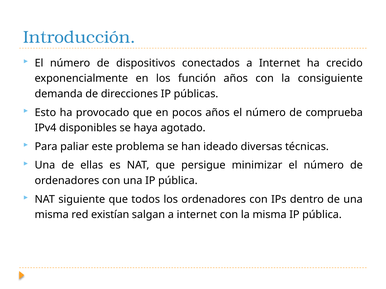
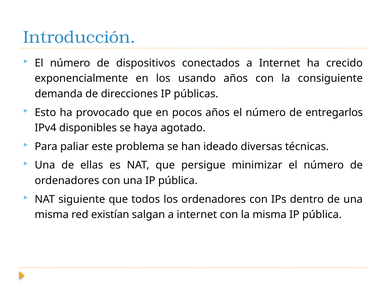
función: función -> usando
comprueba: comprueba -> entregarlos
